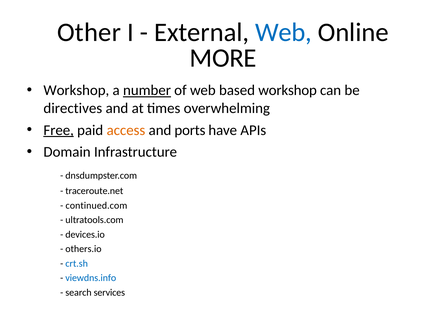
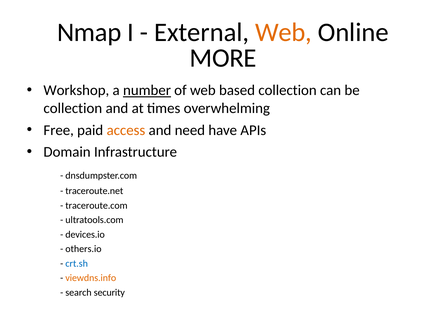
Other: Other -> Nmap
Web at (284, 32) colour: blue -> orange
based workshop: workshop -> collection
directives at (73, 108): directives -> collection
Free underline: present -> none
ports: ports -> need
continued.com: continued.com -> traceroute.com
viewdns.info colour: blue -> orange
services: services -> security
